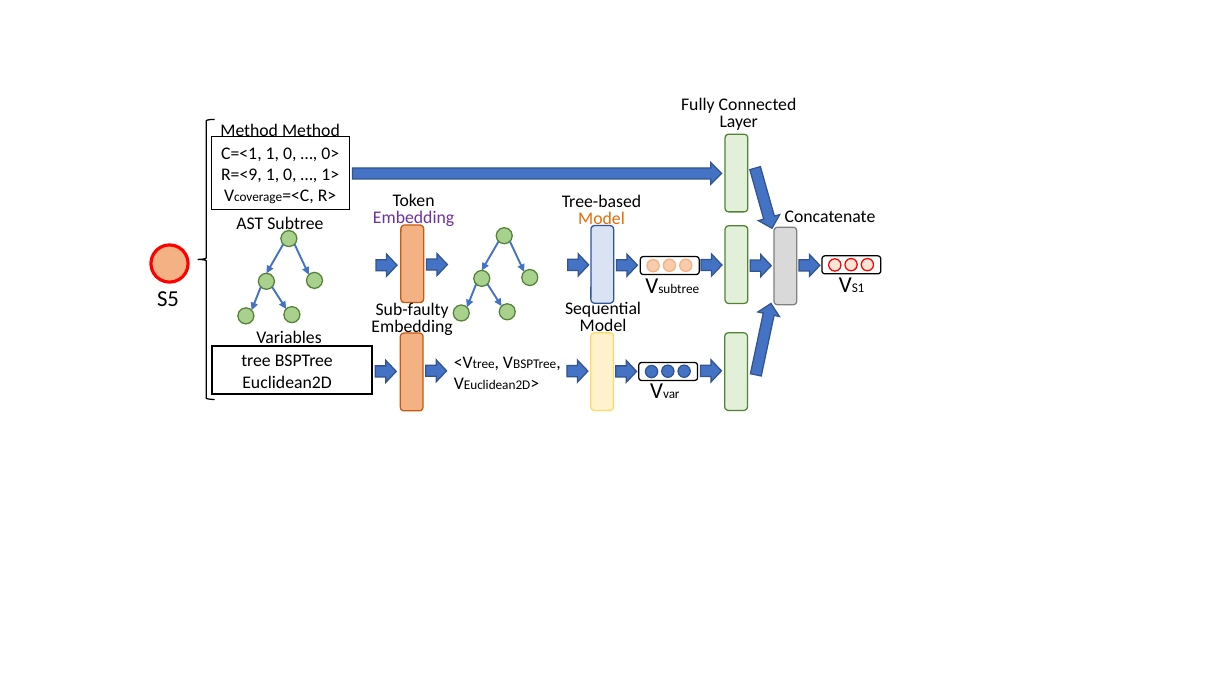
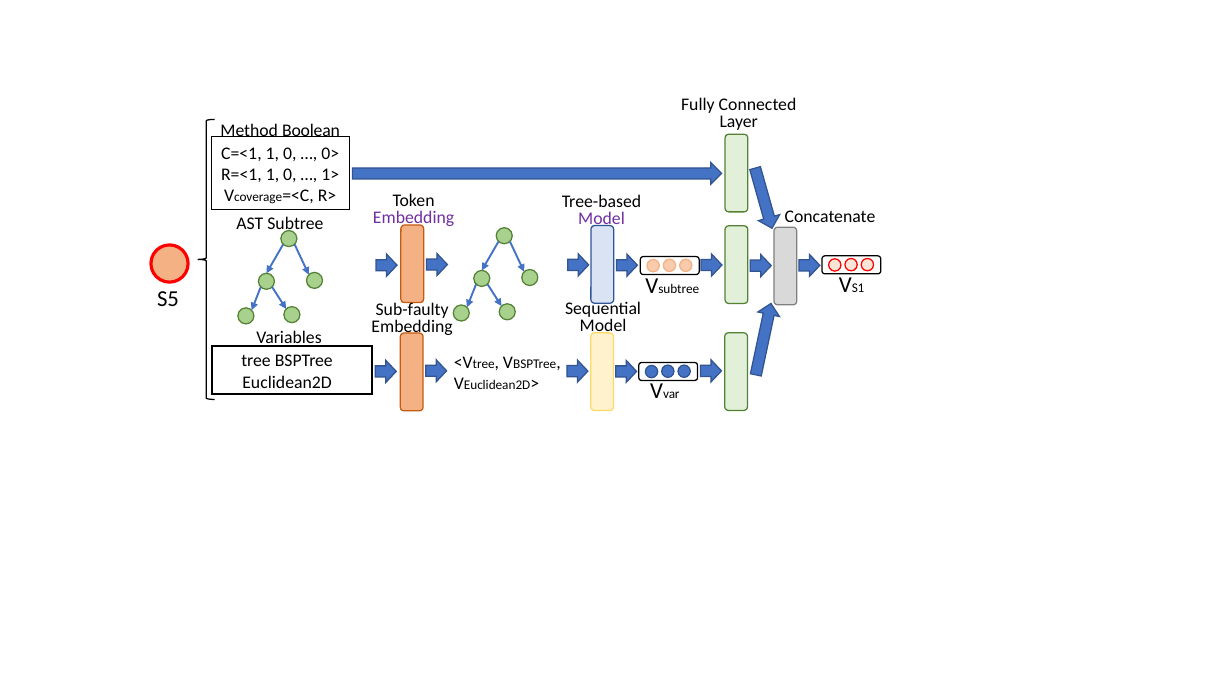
Method Method: Method -> Boolean
R=<9: R=<9 -> R=<1
Model at (602, 218) colour: orange -> purple
